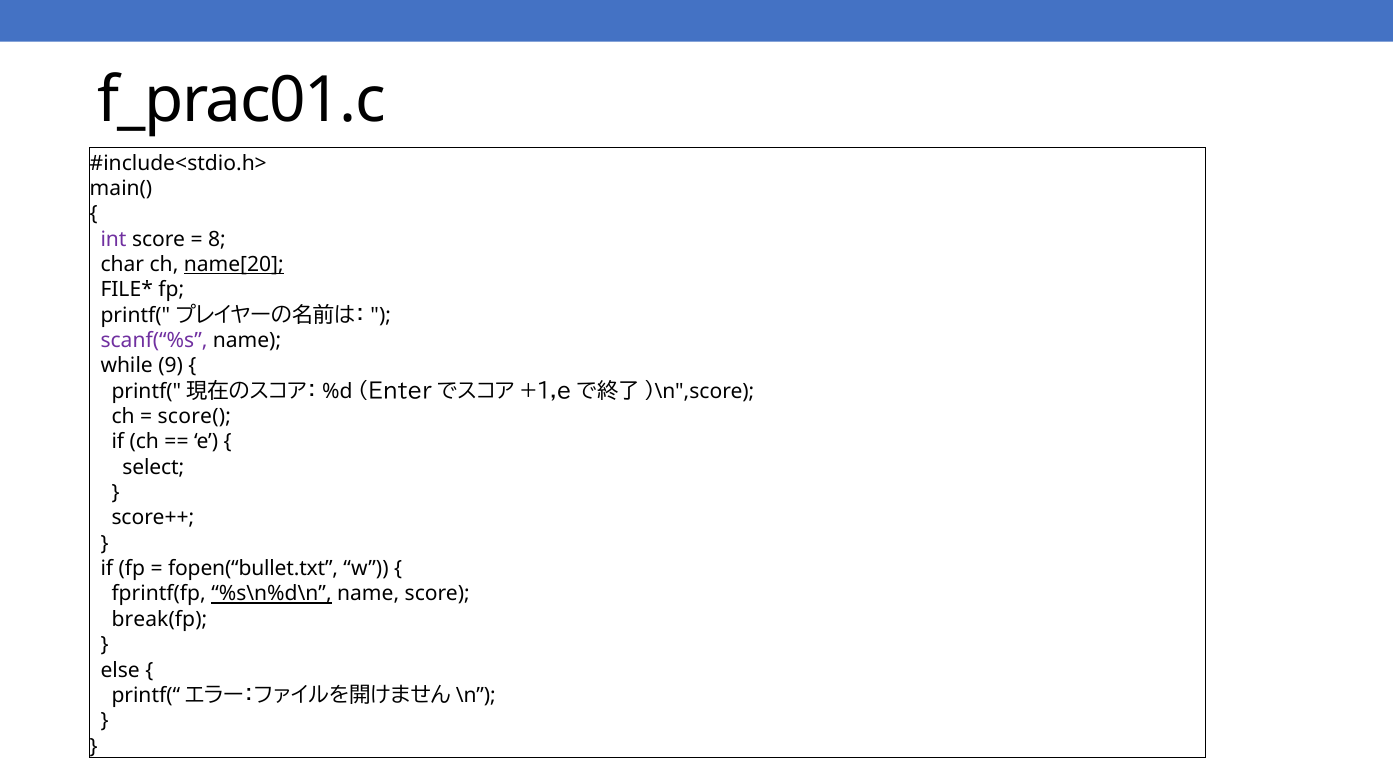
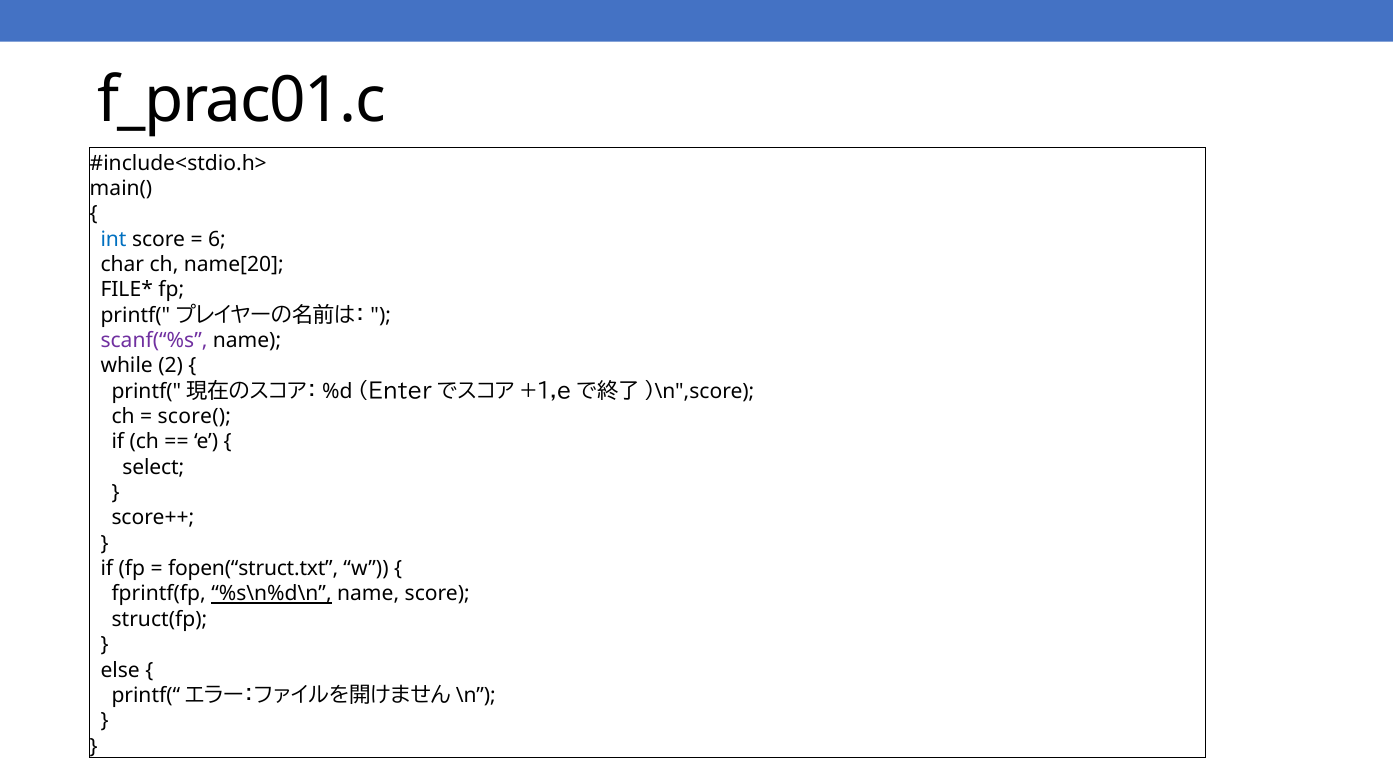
int colour: purple -> blue
8: 8 -> 6
name[20 underline: present -> none
9: 9 -> 2
fopen(“bullet.txt: fopen(“bullet.txt -> fopen(“struct.txt
break(fp: break(fp -> struct(fp
